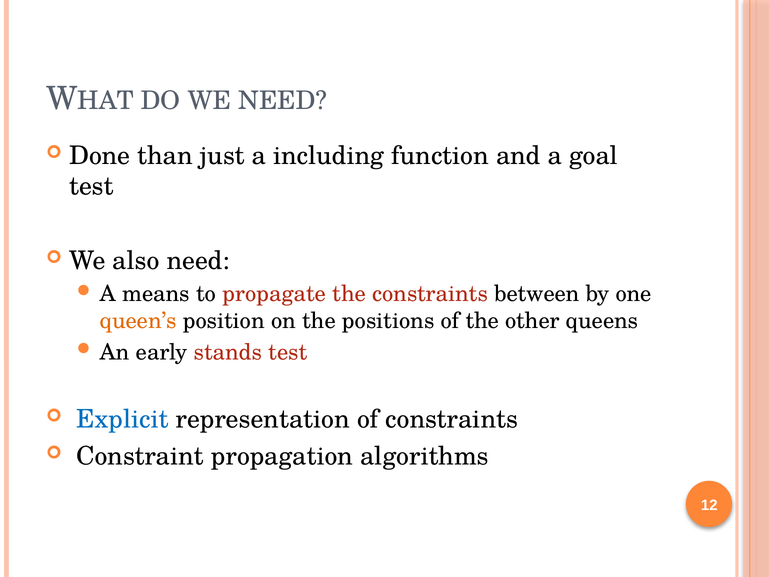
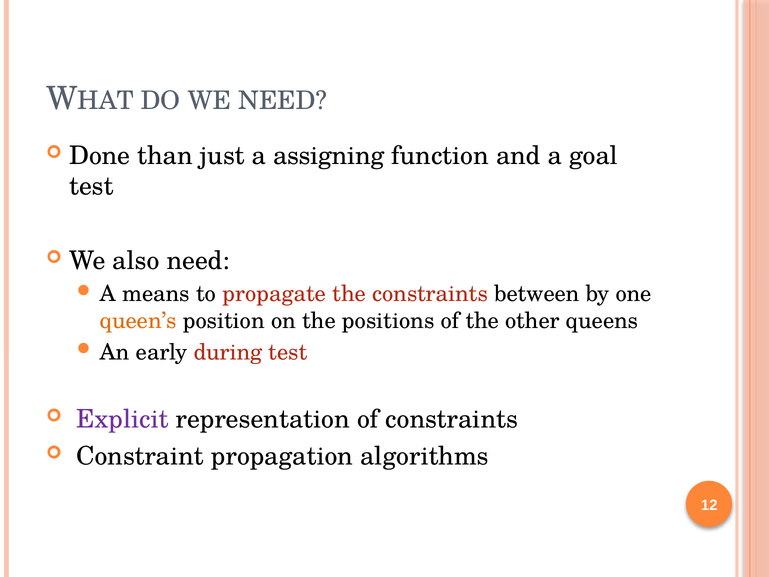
including: including -> assigning
stands: stands -> during
Explicit colour: blue -> purple
